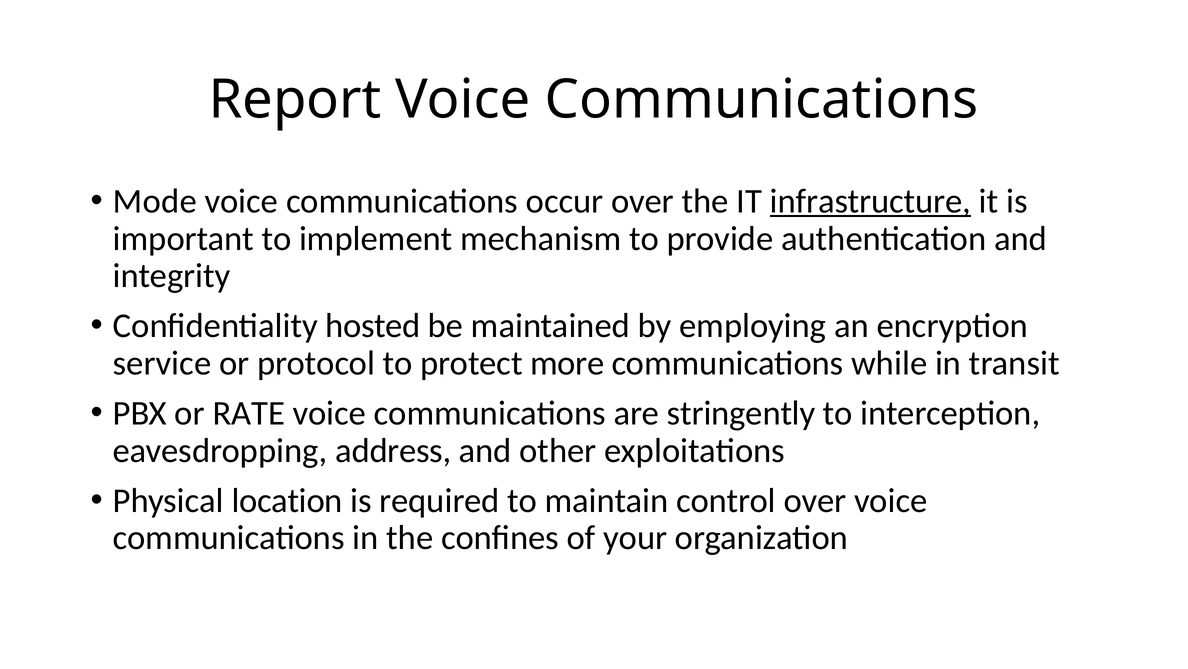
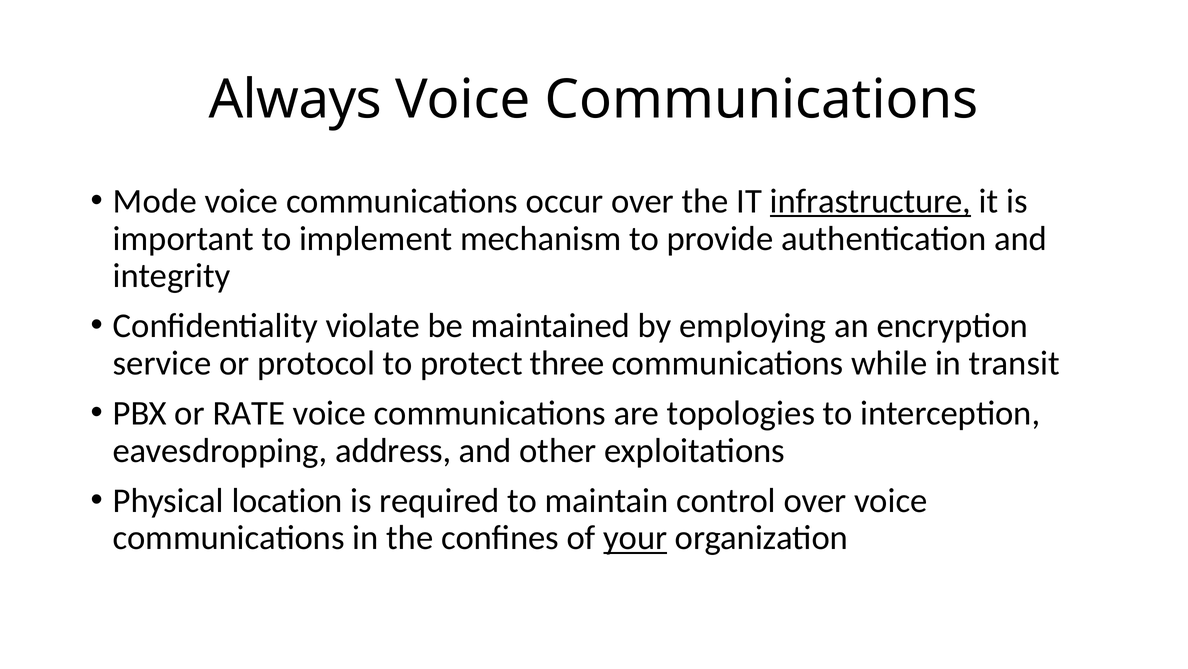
Report: Report -> Always
hosted: hosted -> violate
more: more -> three
stringently: stringently -> topologies
your underline: none -> present
